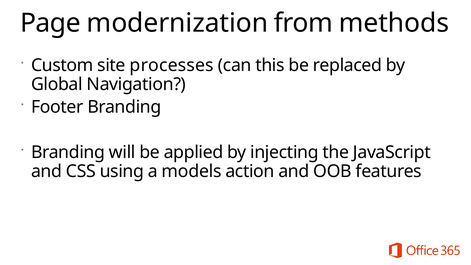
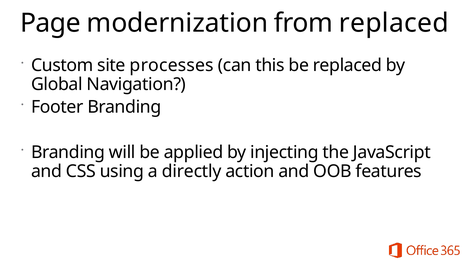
from methods: methods -> replaced
models: models -> directly
